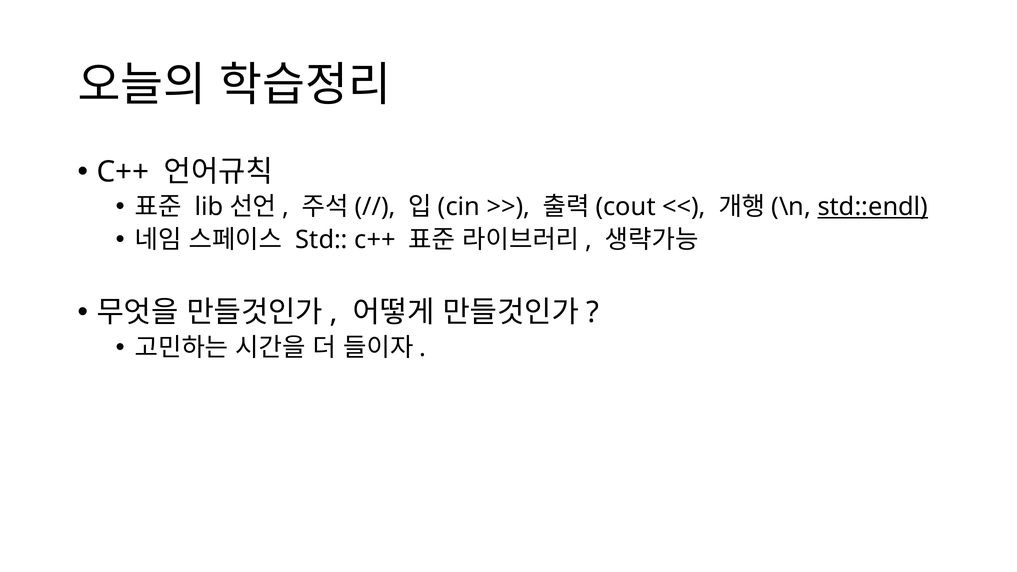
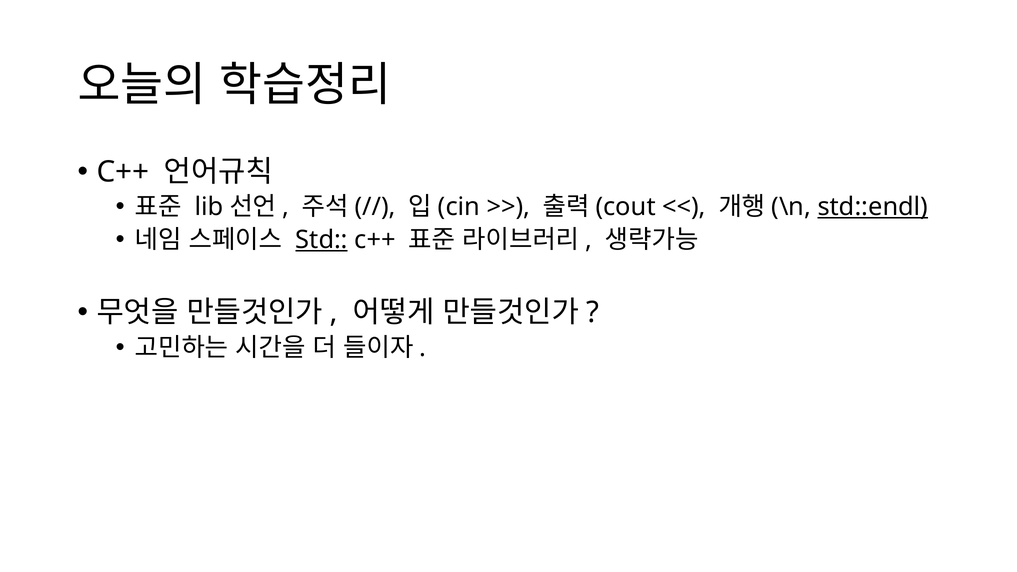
Std underline: none -> present
